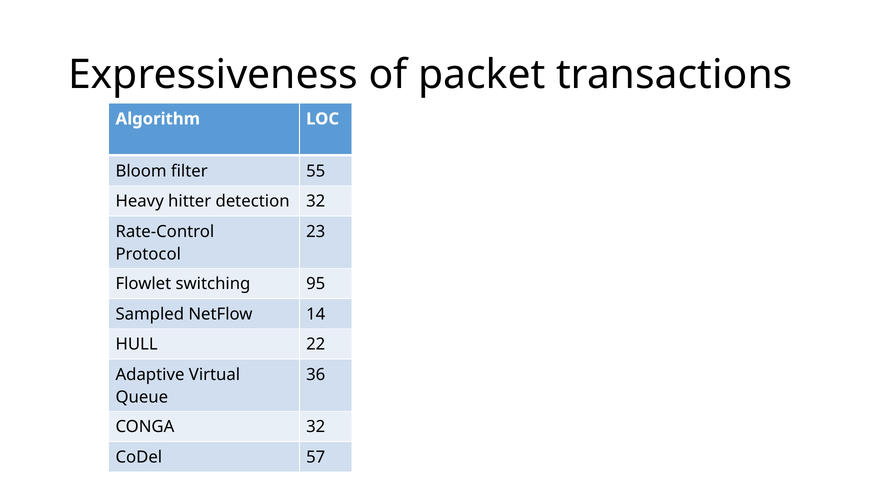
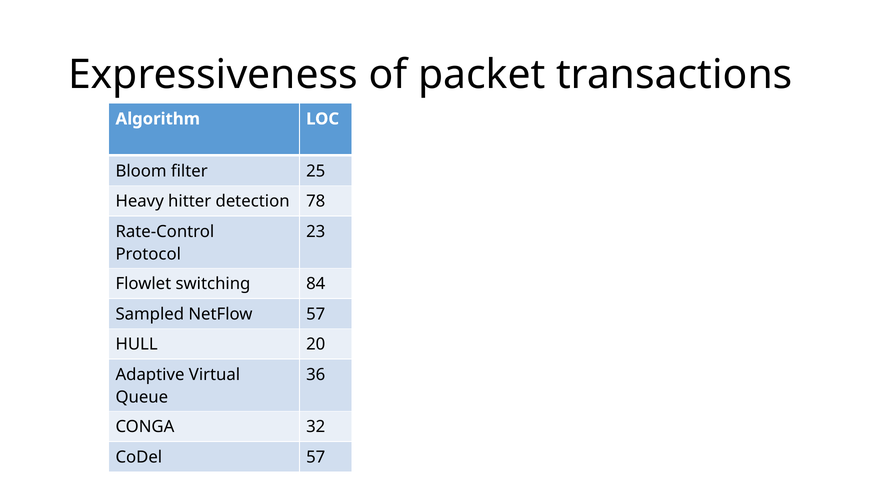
55: 55 -> 25
detection 32: 32 -> 78
95: 95 -> 84
NetFlow 14: 14 -> 57
22: 22 -> 20
